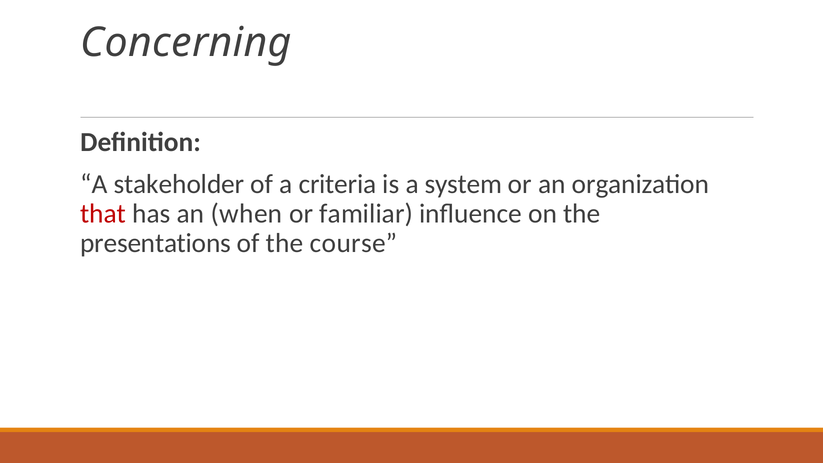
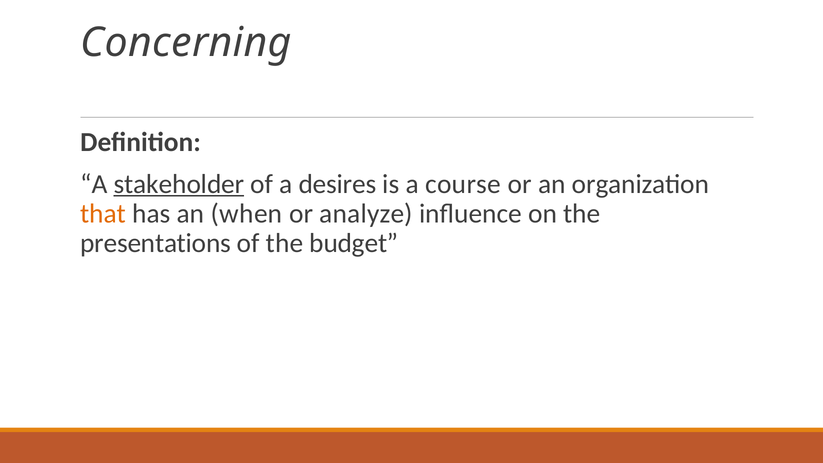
stakeholder underline: none -> present
criteria: criteria -> desires
system: system -> course
that colour: red -> orange
familiar: familiar -> analyze
course: course -> budget
